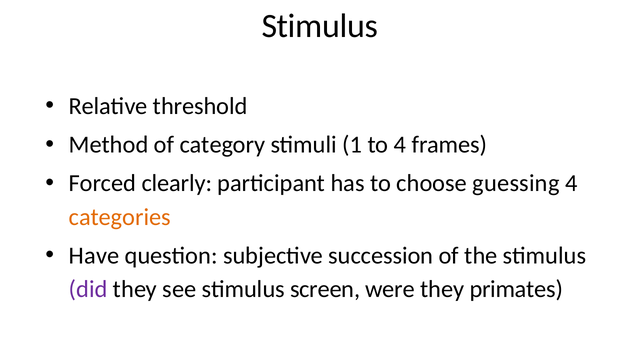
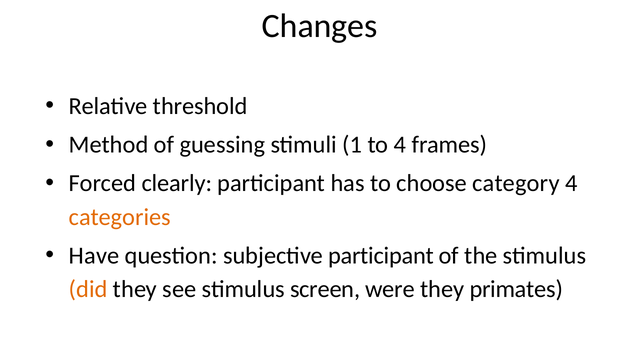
Stimulus at (320, 26): Stimulus -> Changes
category: category -> guessing
guessing: guessing -> category
subjective succession: succession -> participant
did colour: purple -> orange
